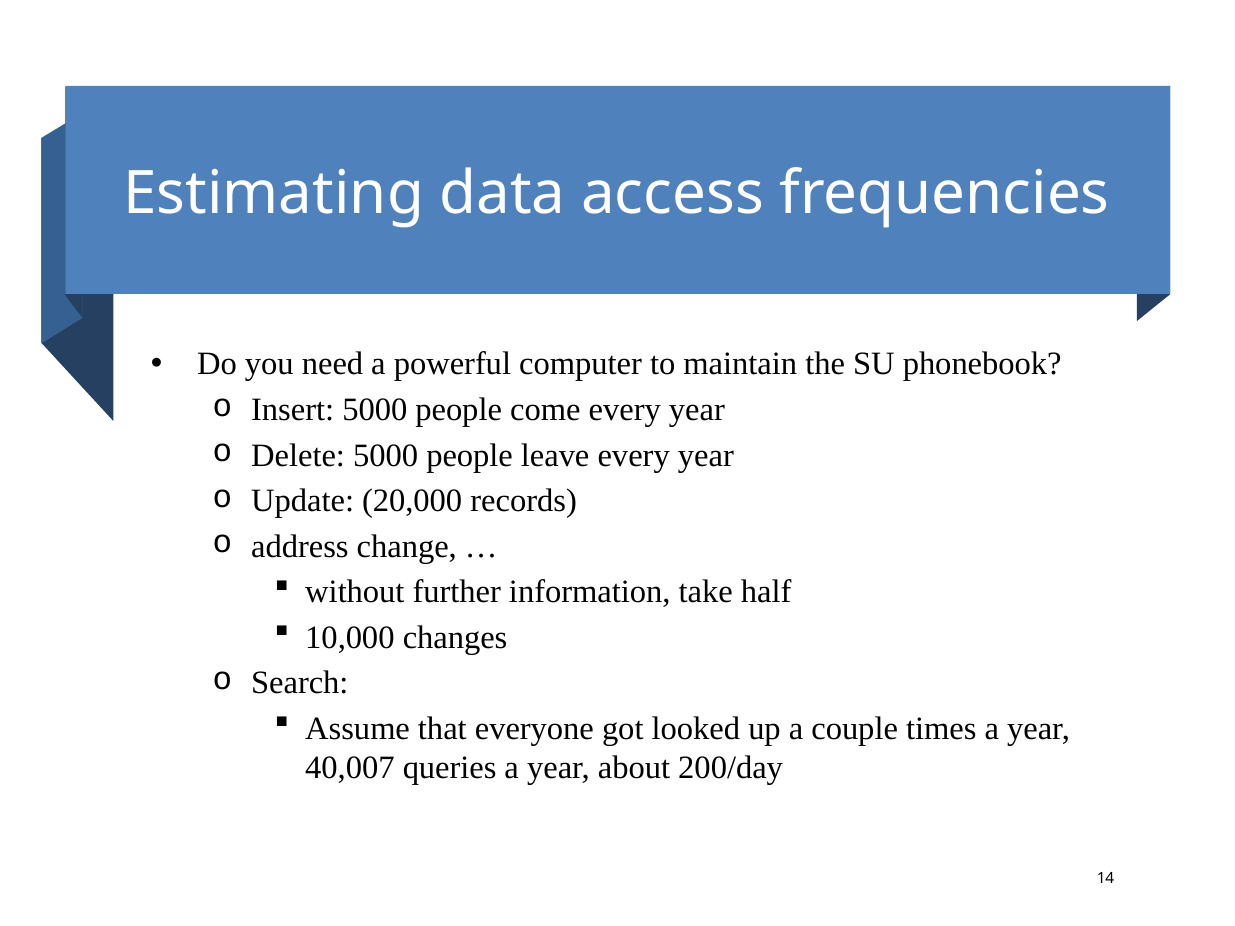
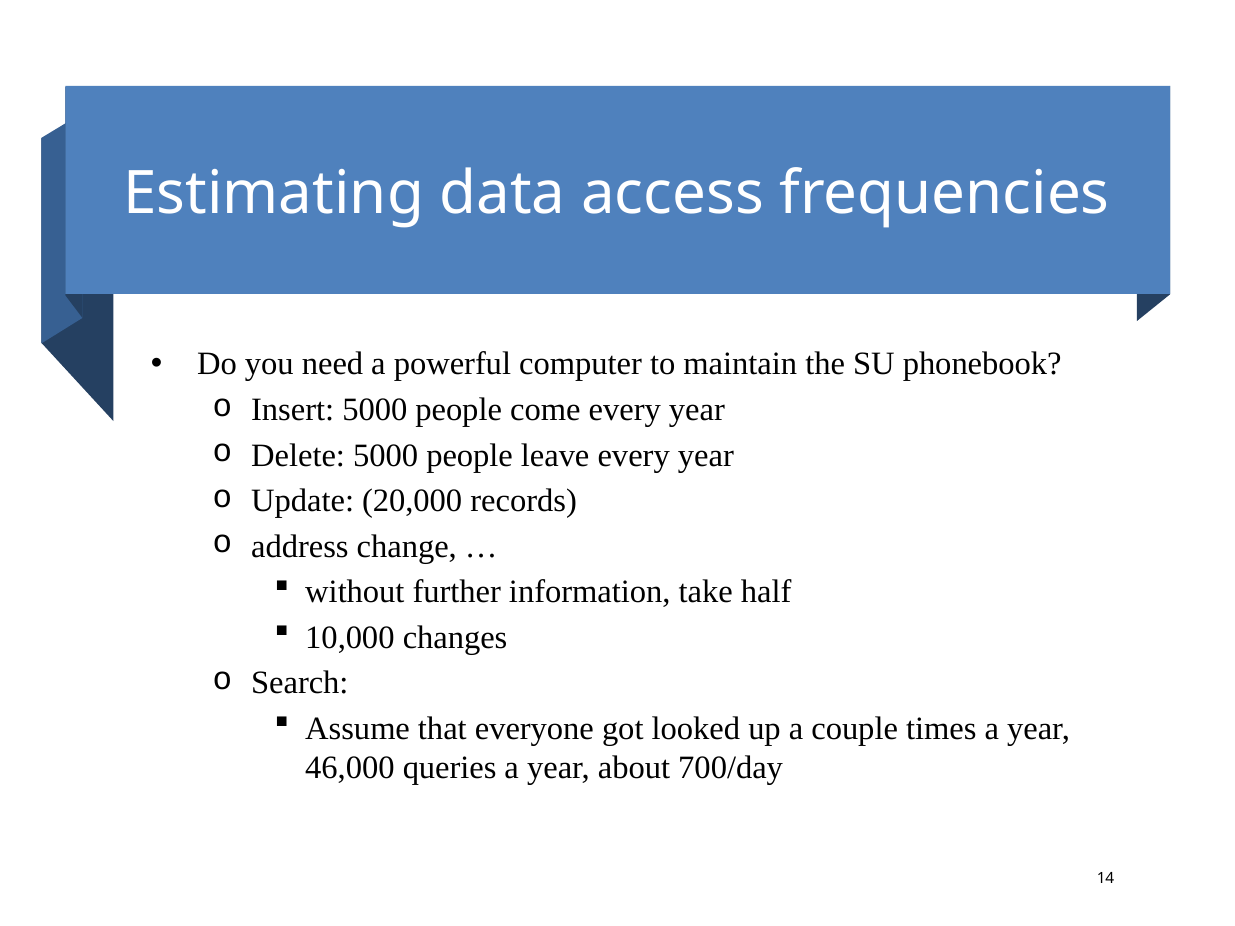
40,007: 40,007 -> 46,000
200/day: 200/day -> 700/day
